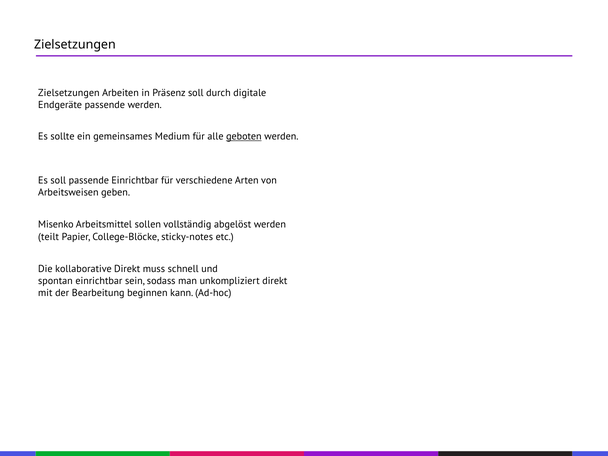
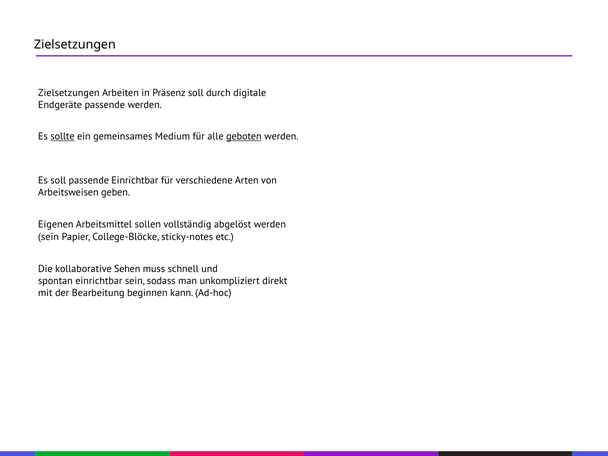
sollte underline: none -> present
Misenko: Misenko -> Eigenen
teilt at (49, 237): teilt -> sein
kollaborative Direkt: Direkt -> Sehen
